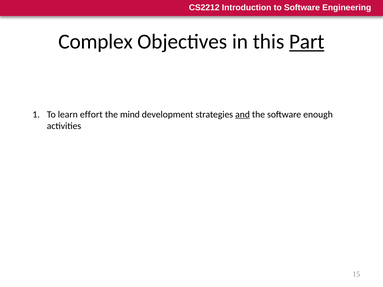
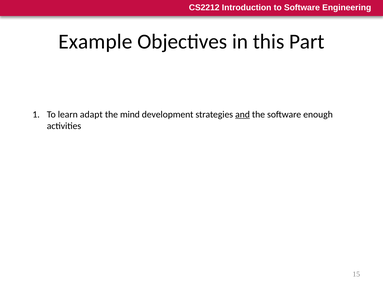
Complex: Complex -> Example
Part underline: present -> none
effort: effort -> adapt
